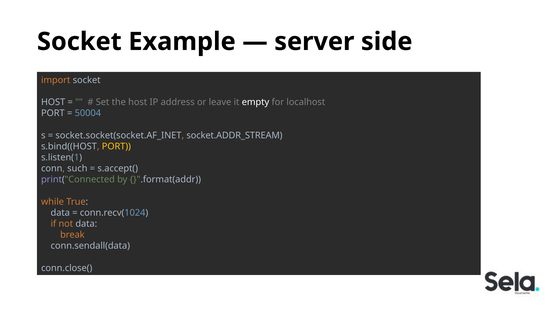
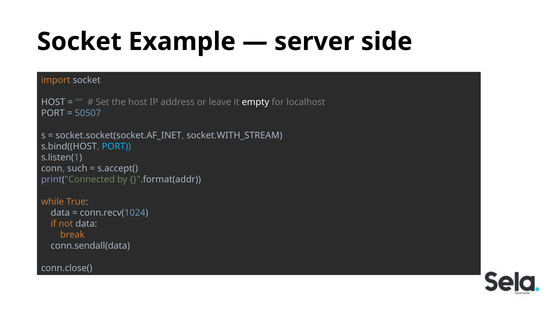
50004: 50004 -> 50507
socket.ADDR_STREAM: socket.ADDR_STREAM -> socket.WITH_STREAM
PORT at (116, 146) colour: yellow -> light blue
